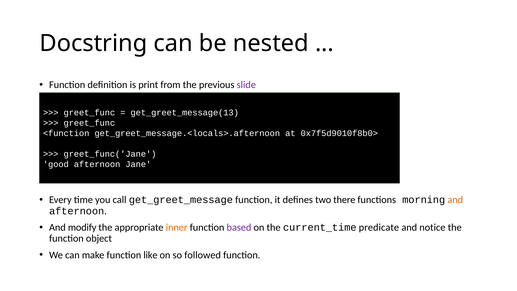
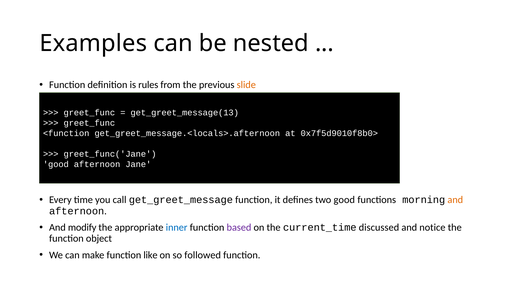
Docstring: Docstring -> Examples
print: print -> rules
slide colour: purple -> orange
two there: there -> good
inner colour: orange -> blue
predicate: predicate -> discussed
